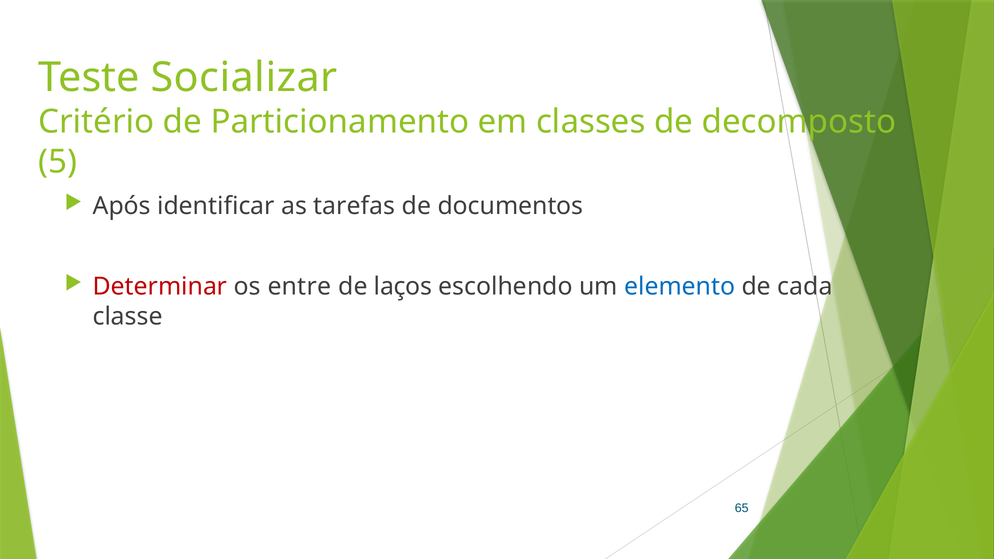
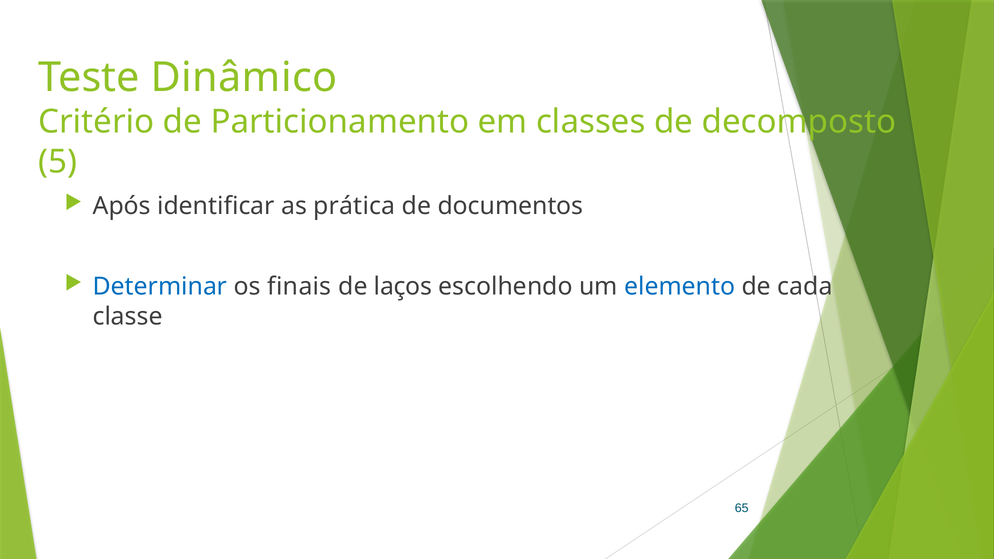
Socializar: Socializar -> Dinâmico
tarefas: tarefas -> prática
Determinar colour: red -> blue
entre: entre -> finais
